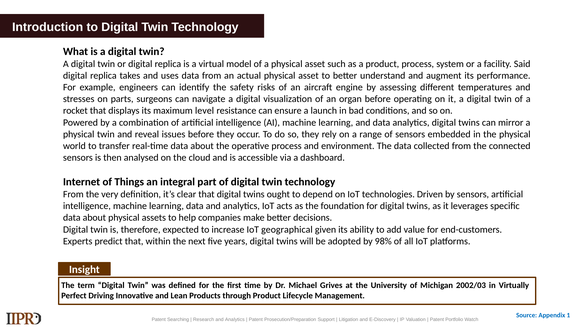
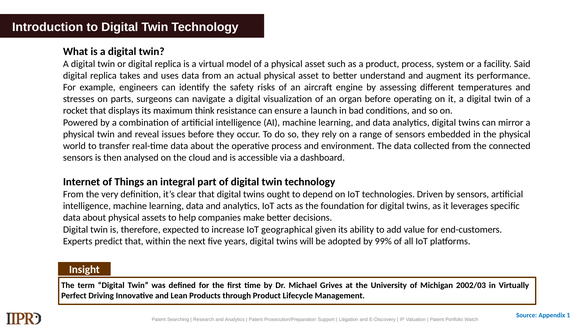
level: level -> think
98%: 98% -> 99%
